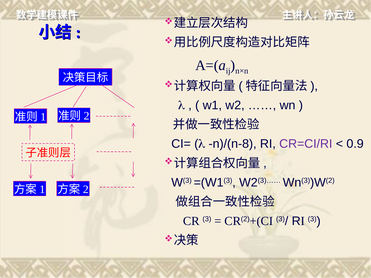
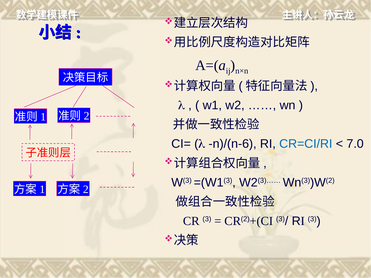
n)/(n-8: n)/(n-8 -> n)/(n-6
CR=CI/RI colour: purple -> blue
0.9: 0.9 -> 7.0
